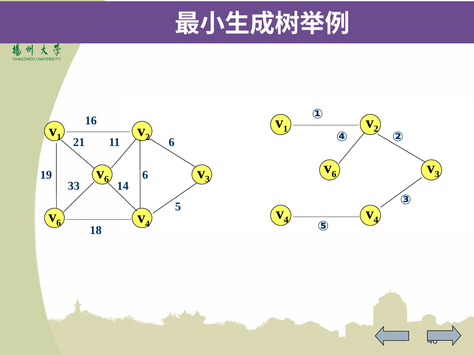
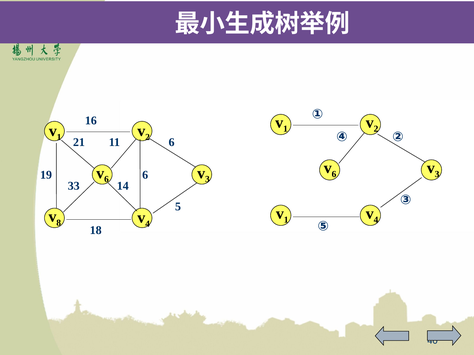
4 at (286, 220): 4 -> 1
6 at (59, 223): 6 -> 8
